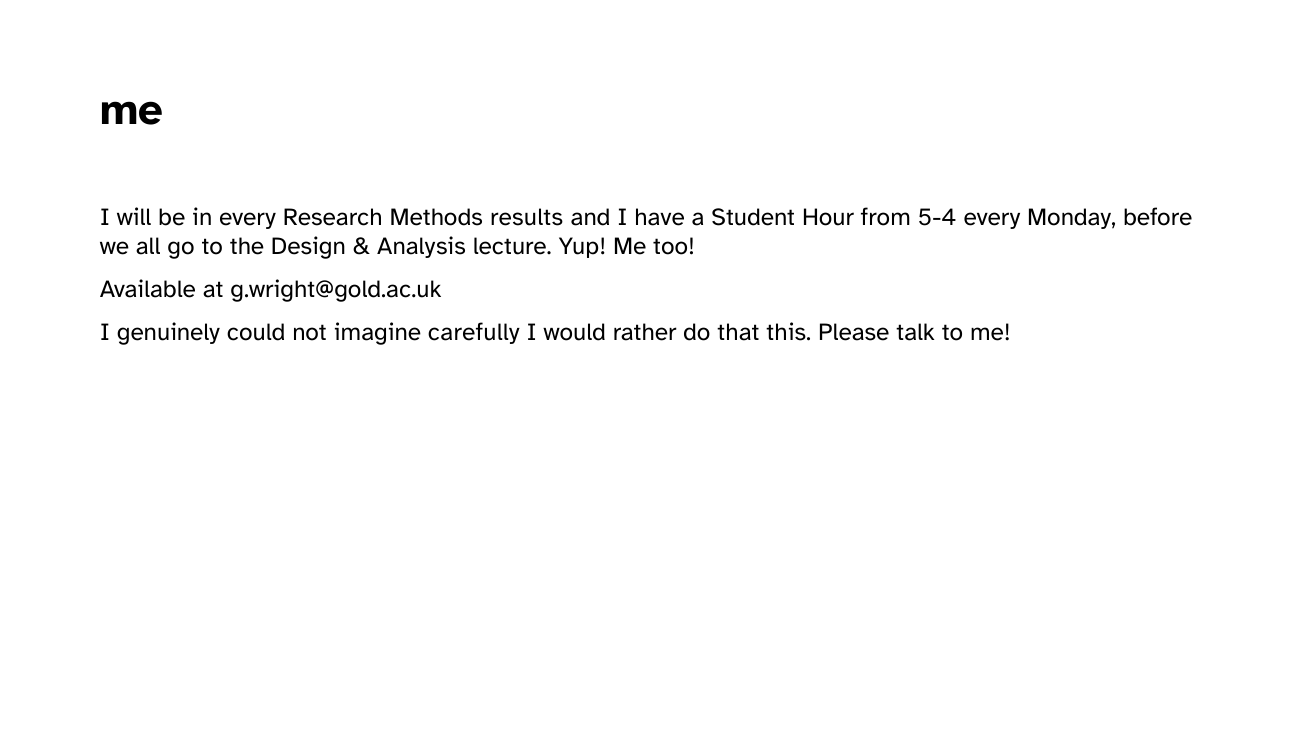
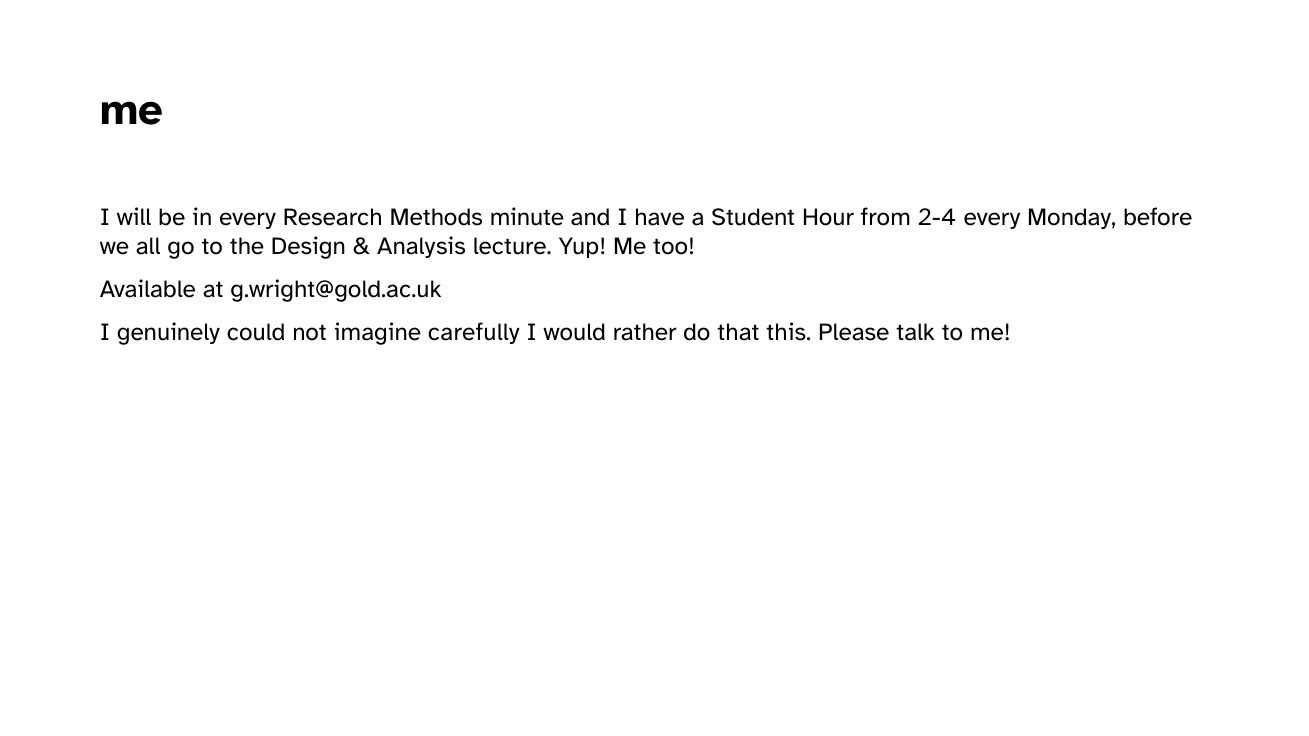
results: results -> minute
5-4: 5-4 -> 2-4
